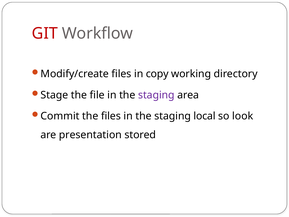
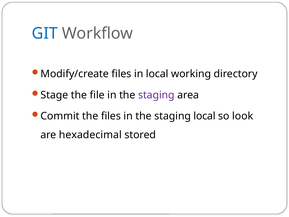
GIT colour: red -> blue
in copy: copy -> local
presentation: presentation -> hexadecimal
